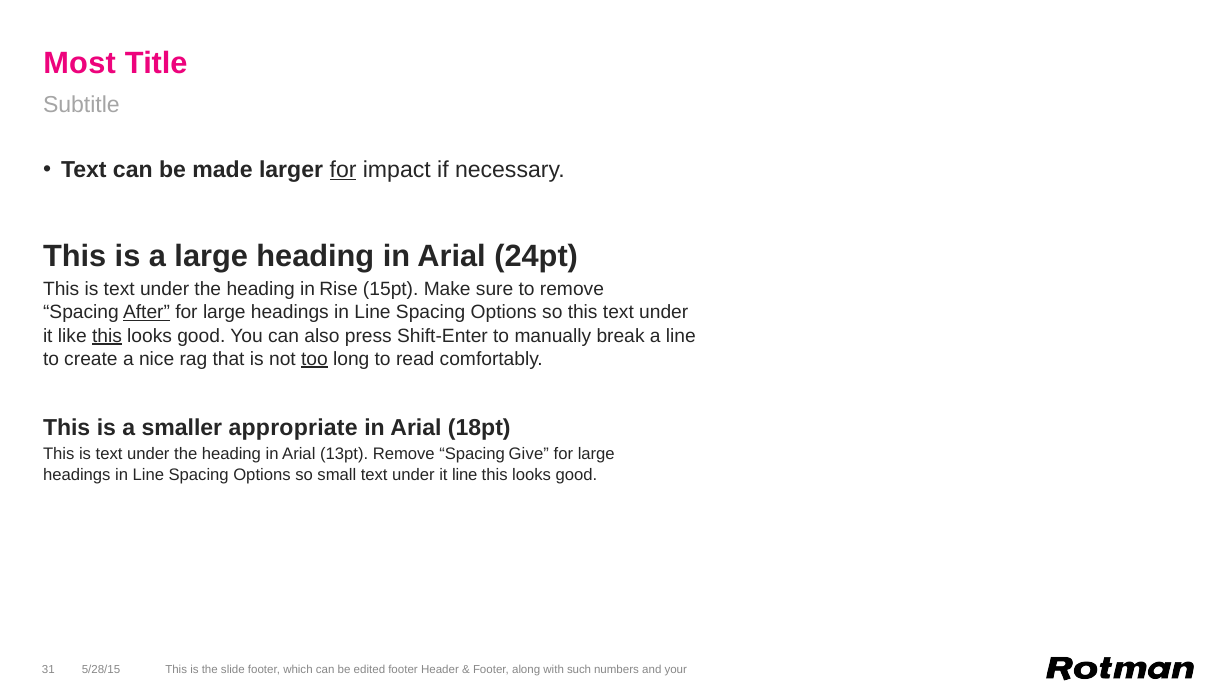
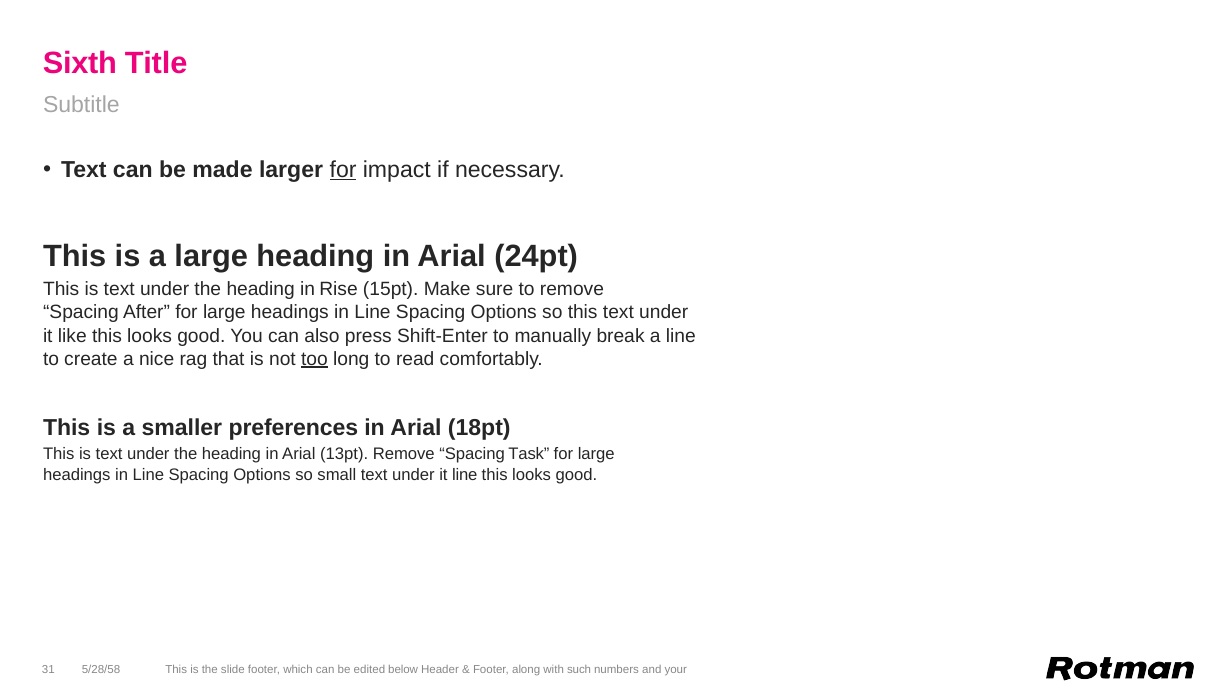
Most: Most -> Sixth
After underline: present -> none
this at (107, 336) underline: present -> none
appropriate: appropriate -> preferences
Give: Give -> Task
5/28/15: 5/28/15 -> 5/28/58
edited footer: footer -> below
